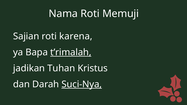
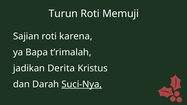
Nama: Nama -> Turun
t’rimalah underline: present -> none
Tuhan: Tuhan -> Derita
